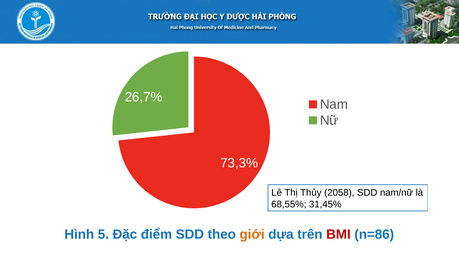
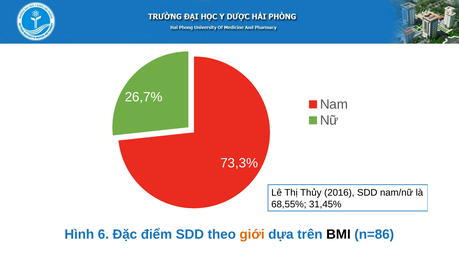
2058: 2058 -> 2016
5: 5 -> 6
BMI colour: red -> black
